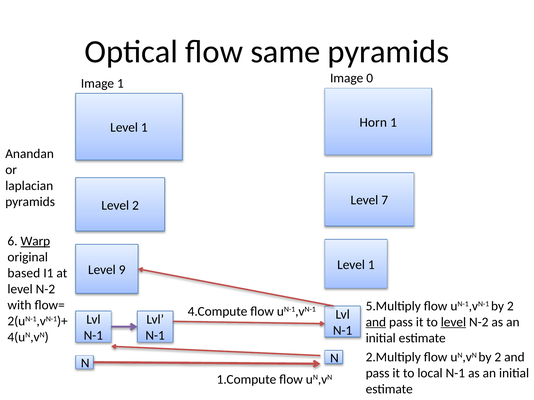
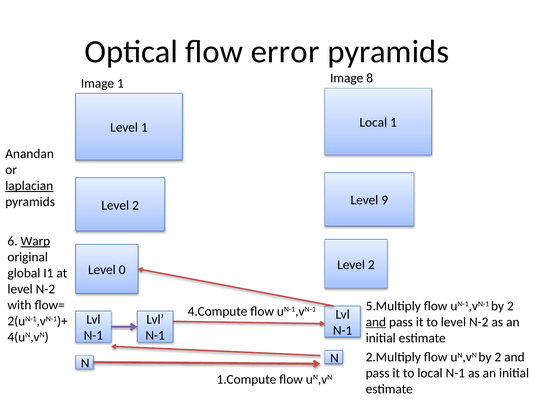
same: same -> error
0: 0 -> 8
Horn at (373, 123): Horn -> Local
laplacian underline: none -> present
7: 7 -> 9
1 at (371, 265): 1 -> 2
9: 9 -> 0
based: based -> global
level at (453, 322) underline: present -> none
